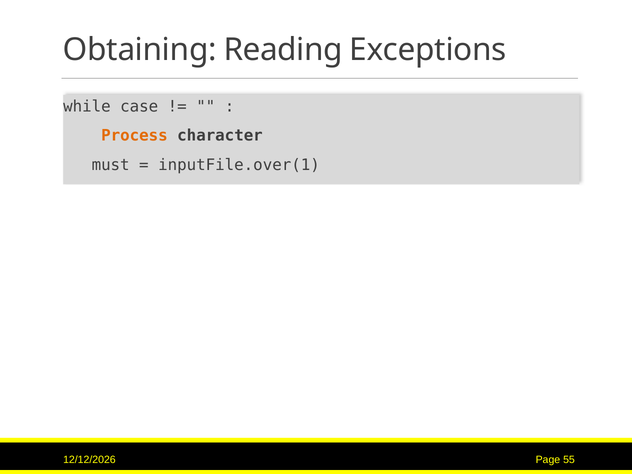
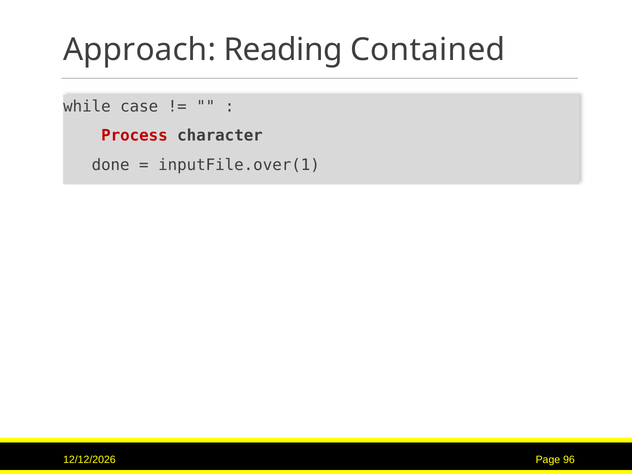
Obtaining: Obtaining -> Approach
Exceptions: Exceptions -> Contained
Process colour: orange -> red
must: must -> done
55: 55 -> 96
